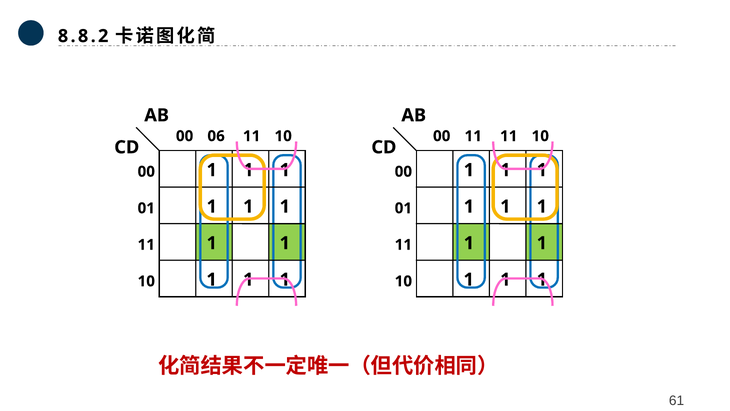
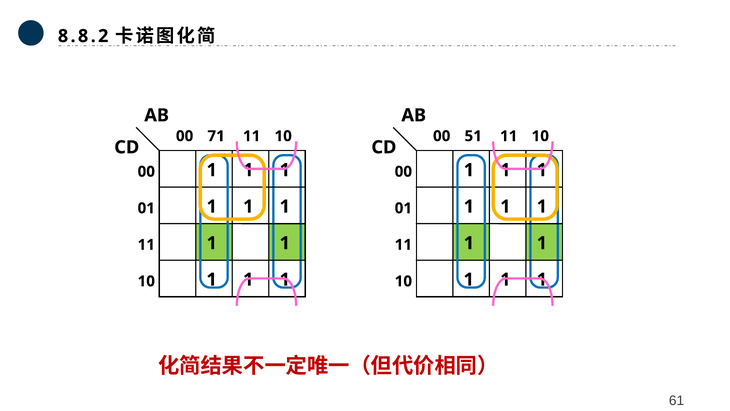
06: 06 -> 71
00 11: 11 -> 51
